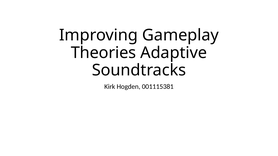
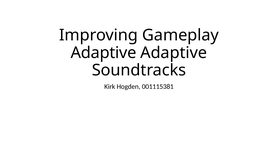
Theories at (103, 53): Theories -> Adaptive
